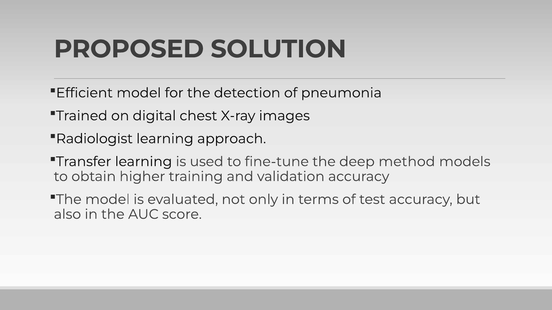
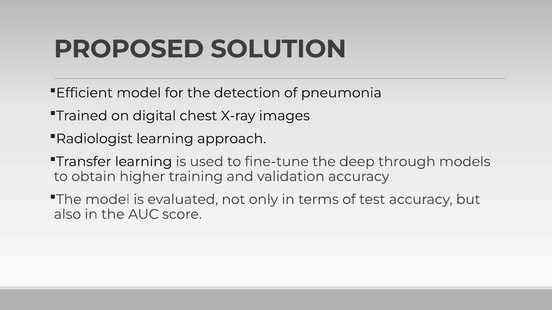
method: method -> through
